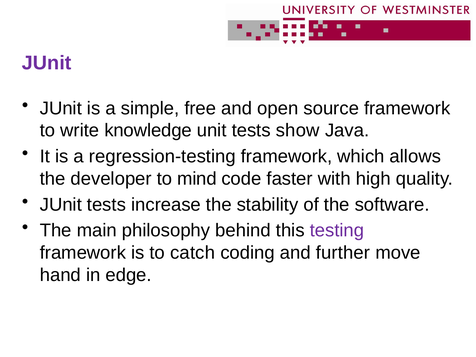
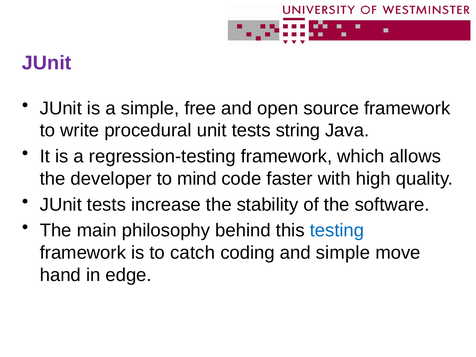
knowledge: knowledge -> procedural
show: show -> string
testing colour: purple -> blue
and further: further -> simple
